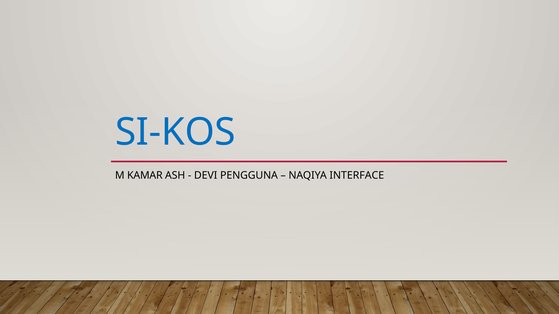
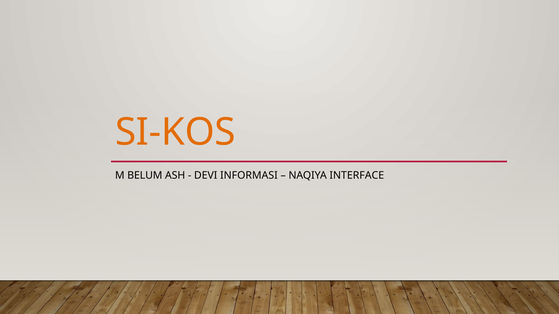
SI-KOS colour: blue -> orange
KAMAR: KAMAR -> BELUM
PENGGUNA: PENGGUNA -> INFORMASI
